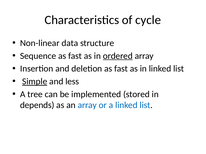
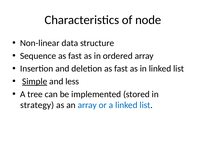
cycle: cycle -> node
ordered underline: present -> none
depends: depends -> strategy
